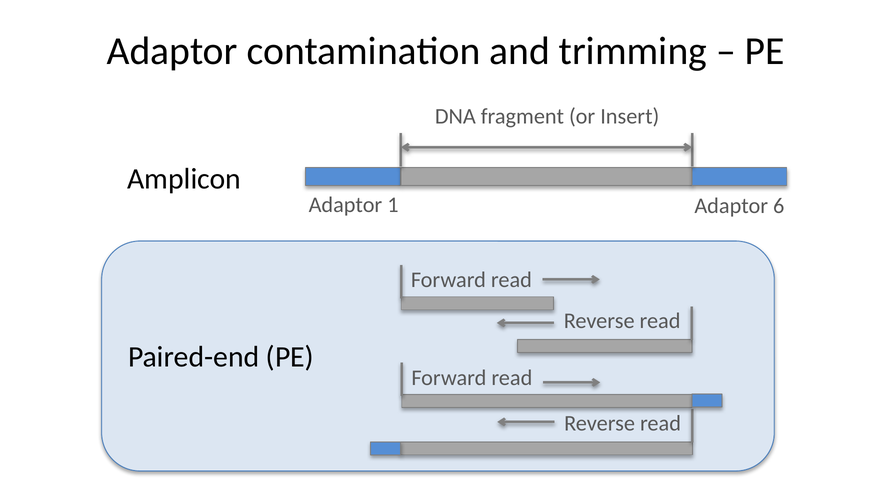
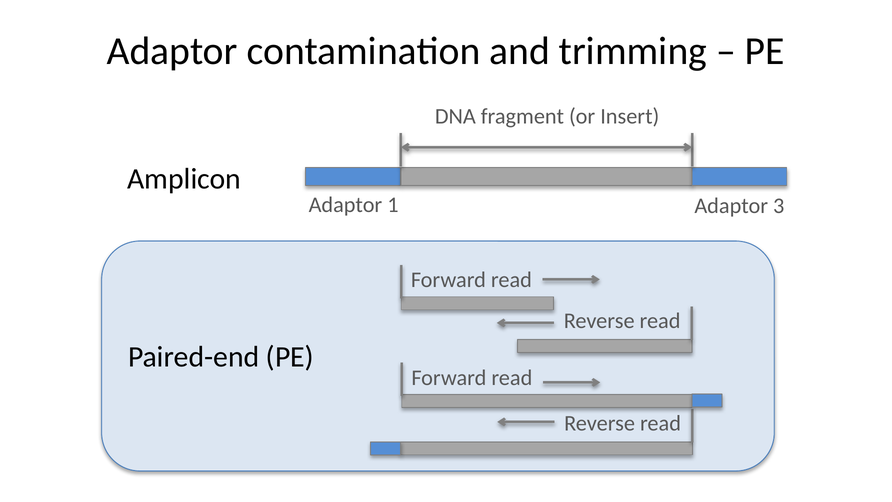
6: 6 -> 3
